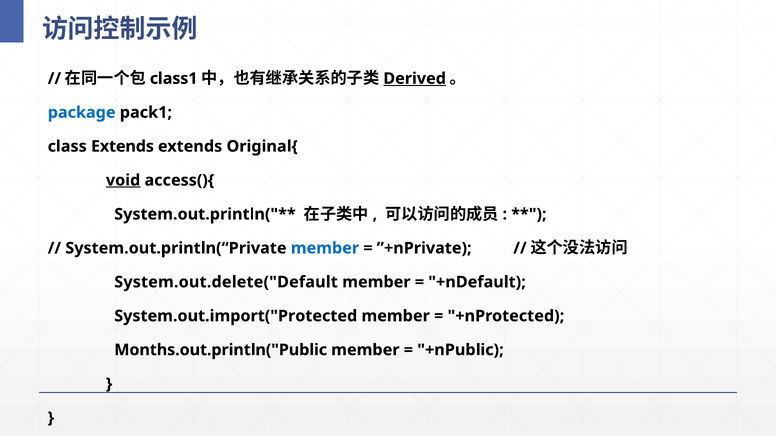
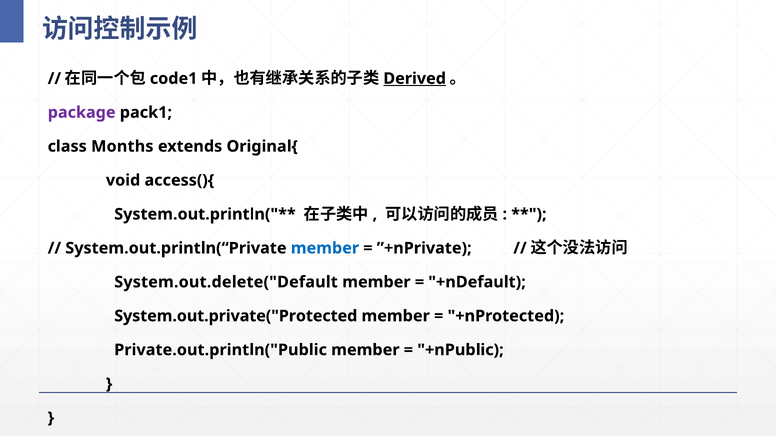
class1: class1 -> code1
package colour: blue -> purple
class Extends: Extends -> Months
void underline: present -> none
System.out.import("Protected: System.out.import("Protected -> System.out.private("Protected
Months.out.println("Public: Months.out.println("Public -> Private.out.println("Public
